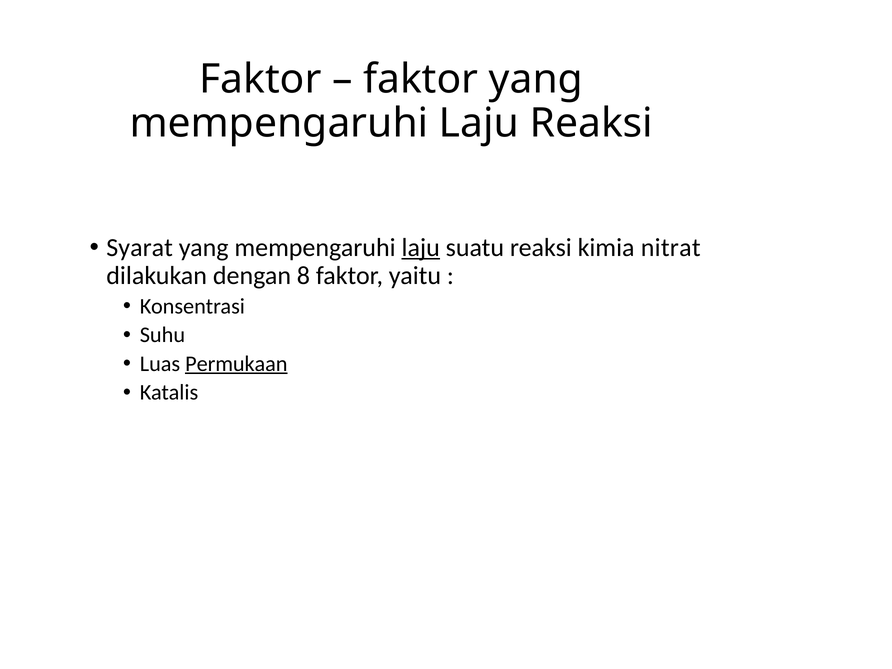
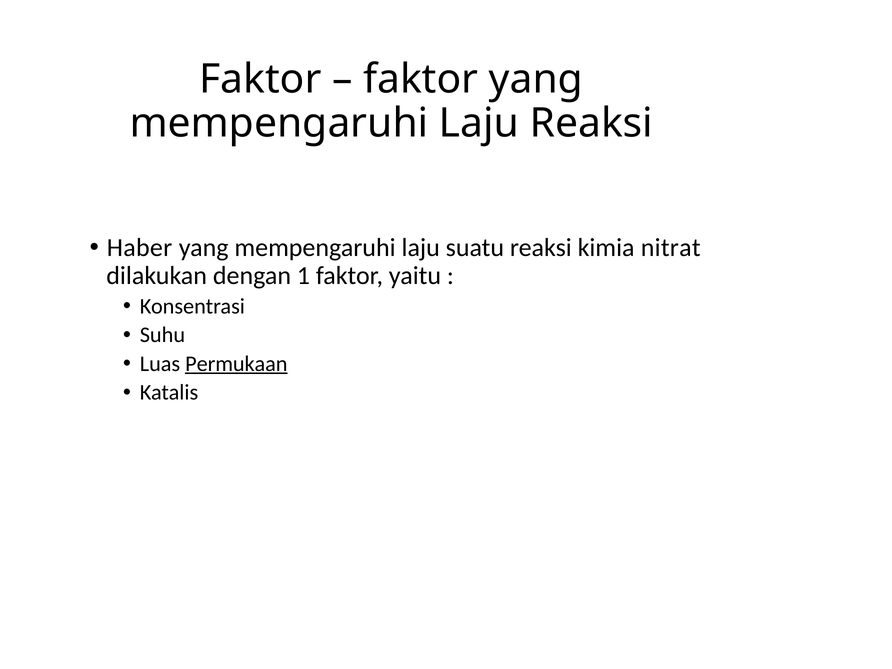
Syarat: Syarat -> Haber
laju at (421, 247) underline: present -> none
8: 8 -> 1
